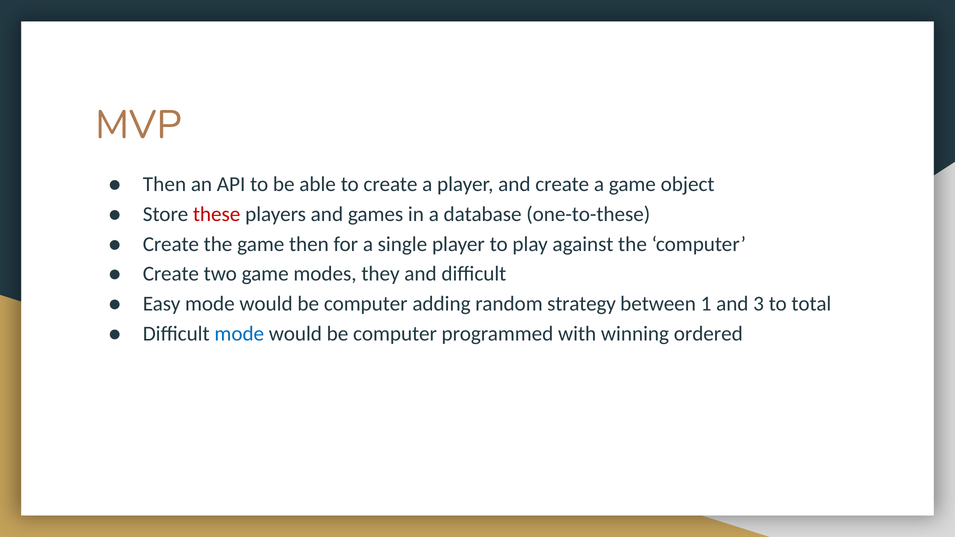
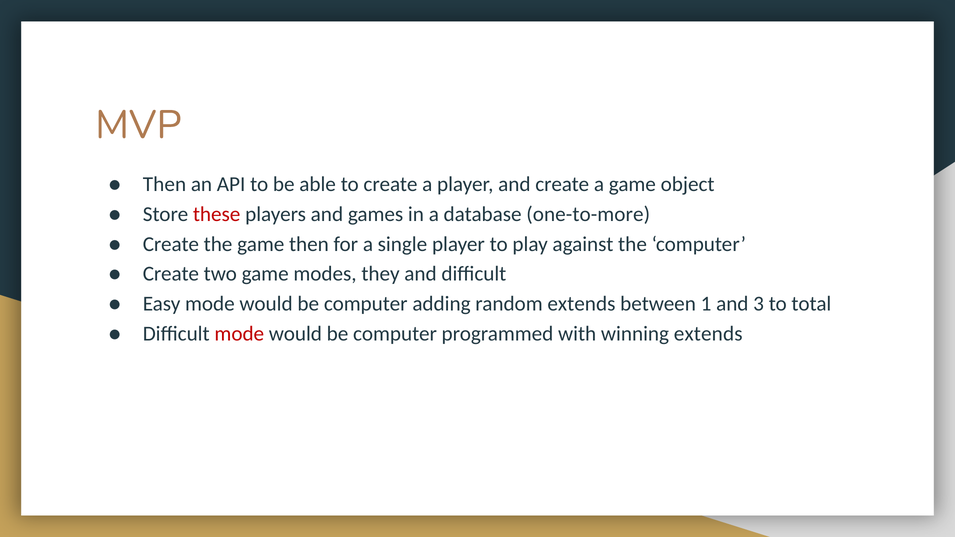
one-to-these: one-to-these -> one-to-more
random strategy: strategy -> extends
mode at (239, 334) colour: blue -> red
winning ordered: ordered -> extends
